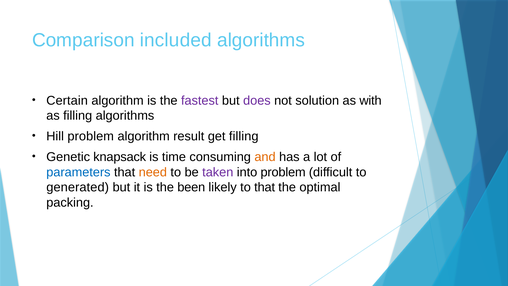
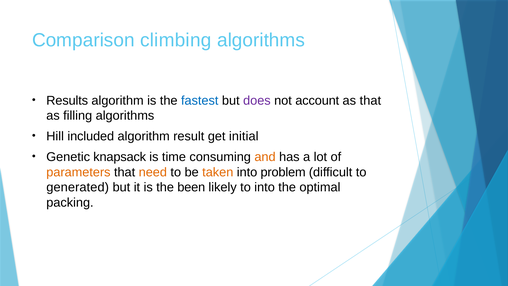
included: included -> climbing
Certain: Certain -> Results
fastest colour: purple -> blue
solution: solution -> account
as with: with -> that
Hill problem: problem -> included
get filling: filling -> initial
parameters colour: blue -> orange
taken colour: purple -> orange
to that: that -> into
